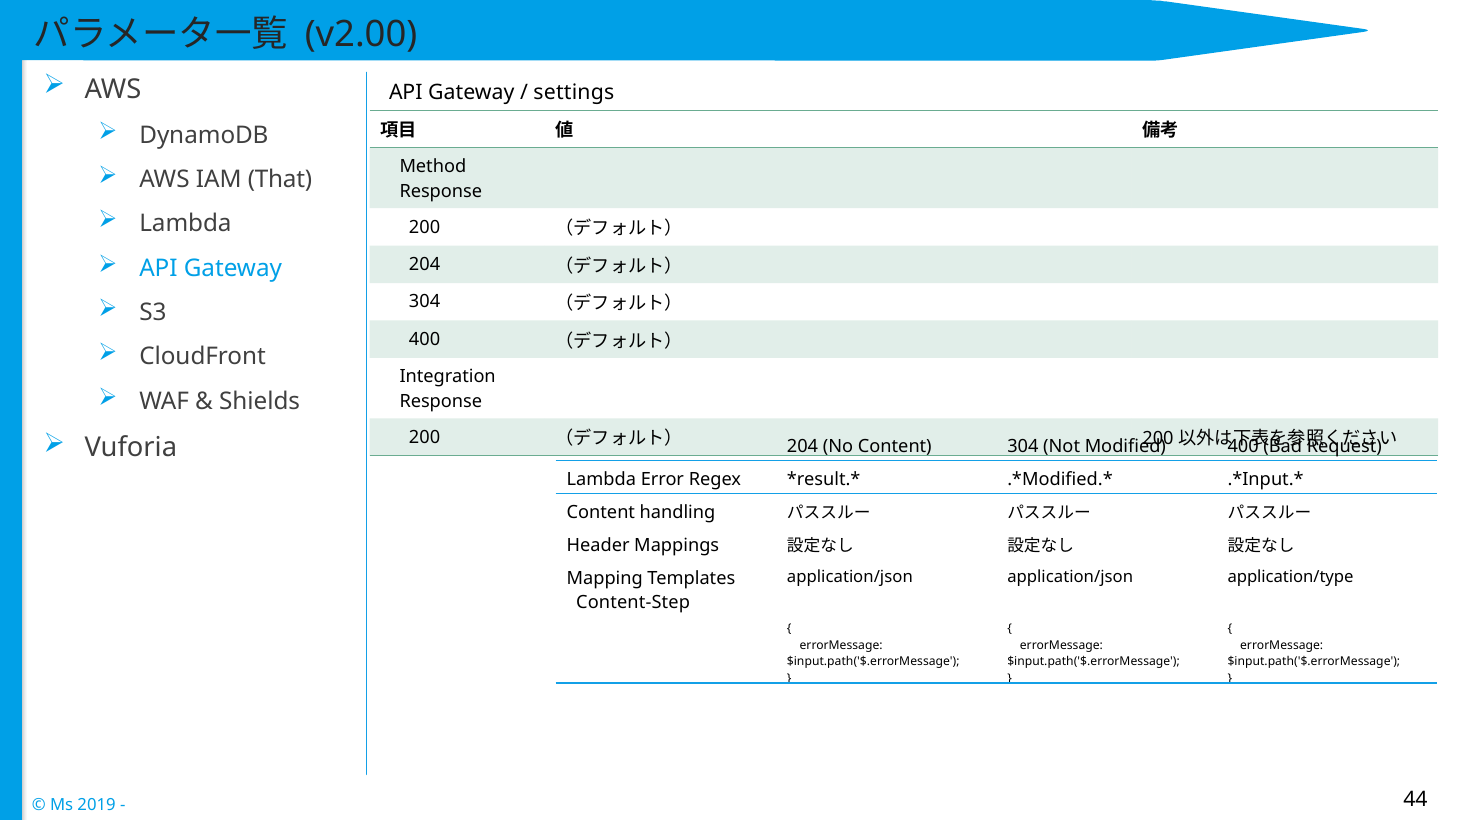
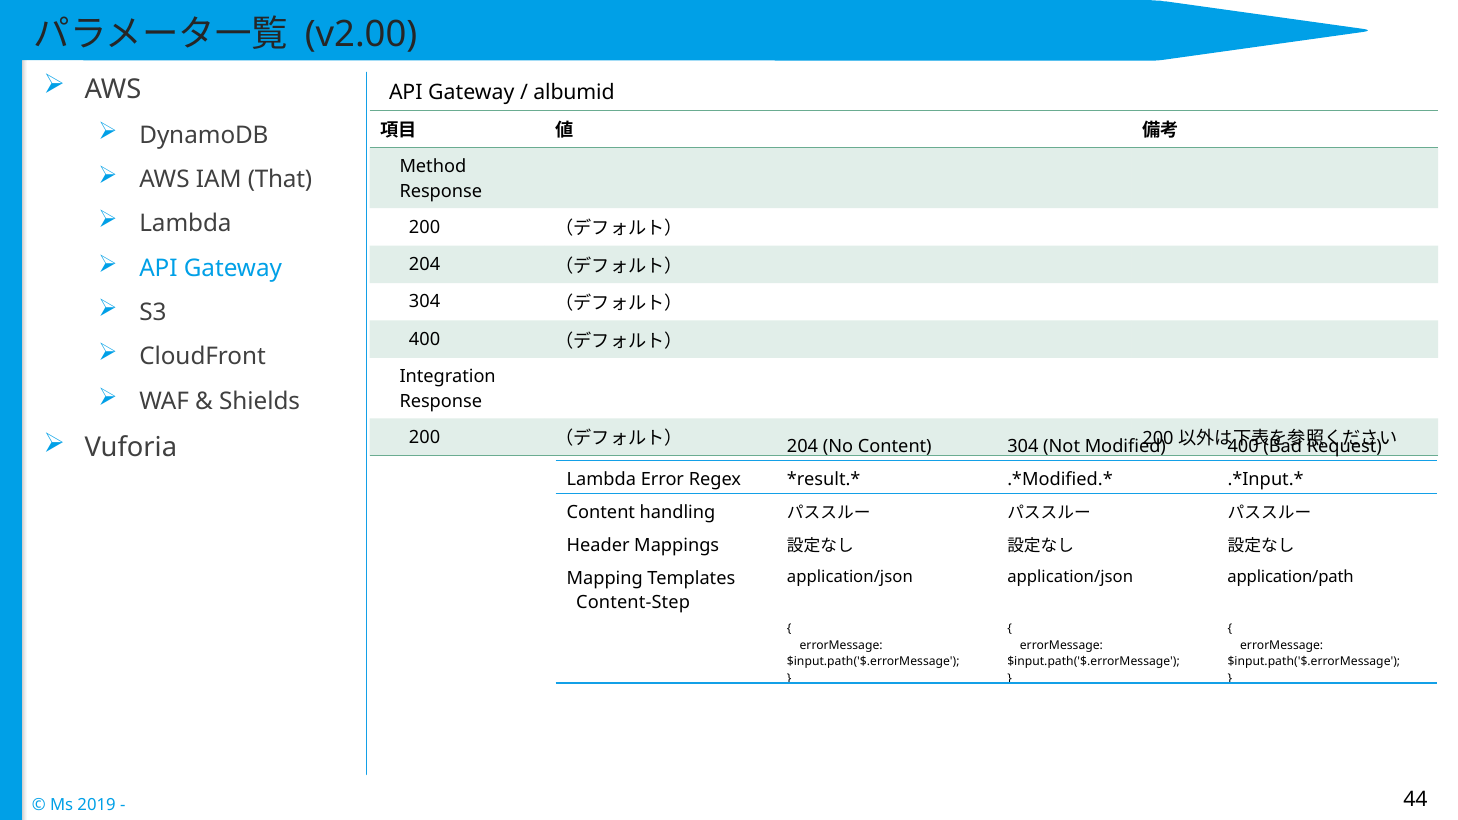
settings: settings -> albumid
application/type: application/type -> application/path
